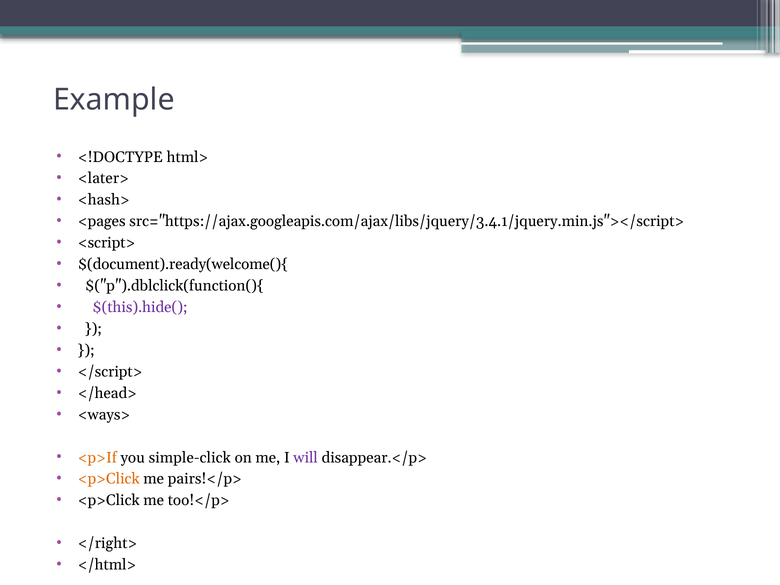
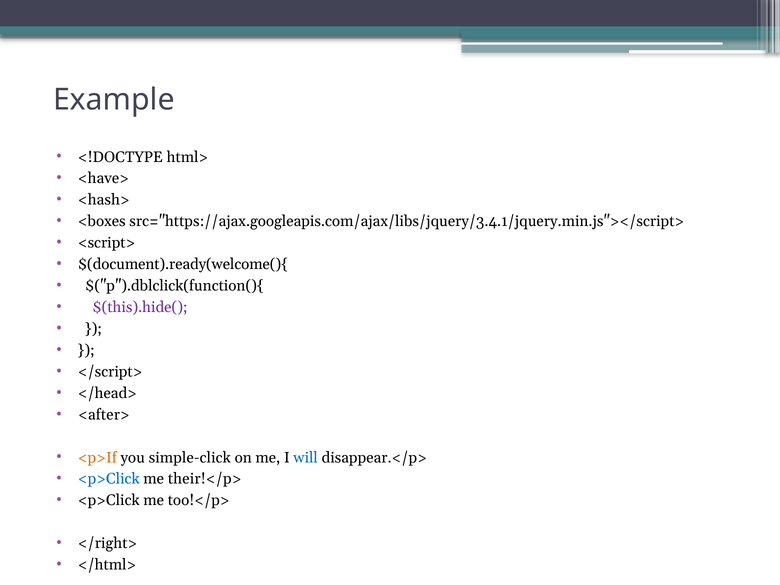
<later>: <later> -> <have>
<pages: <pages -> <boxes
<ways>: <ways> -> <after>
will colour: purple -> blue
<p>Click at (109, 479) colour: orange -> blue
pairs!</p>: pairs!</p> -> their!</p>
